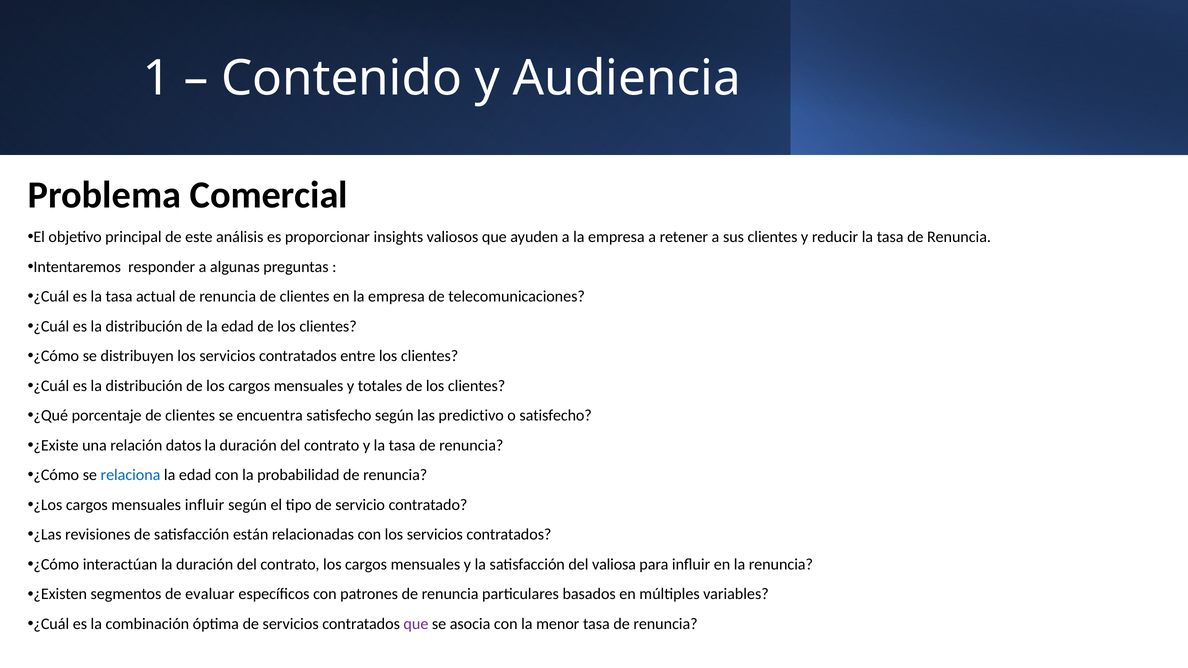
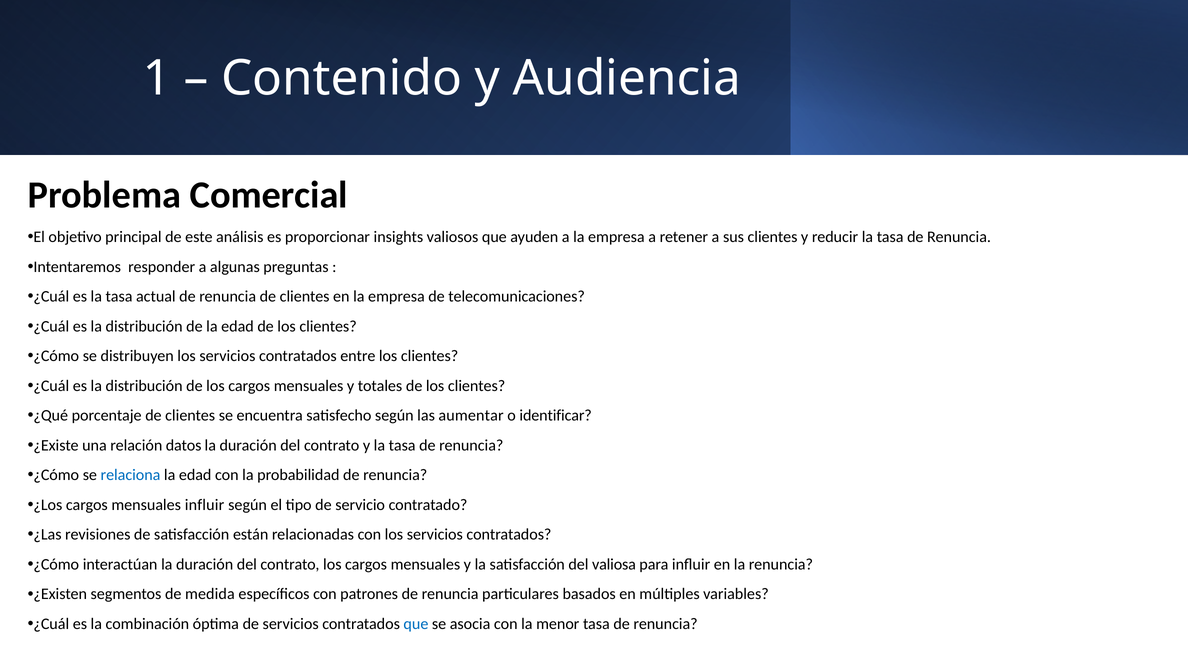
predictivo: predictivo -> aumentar
o satisfecho: satisfecho -> identificar
evaluar: evaluar -> medida
que at (416, 624) colour: purple -> blue
